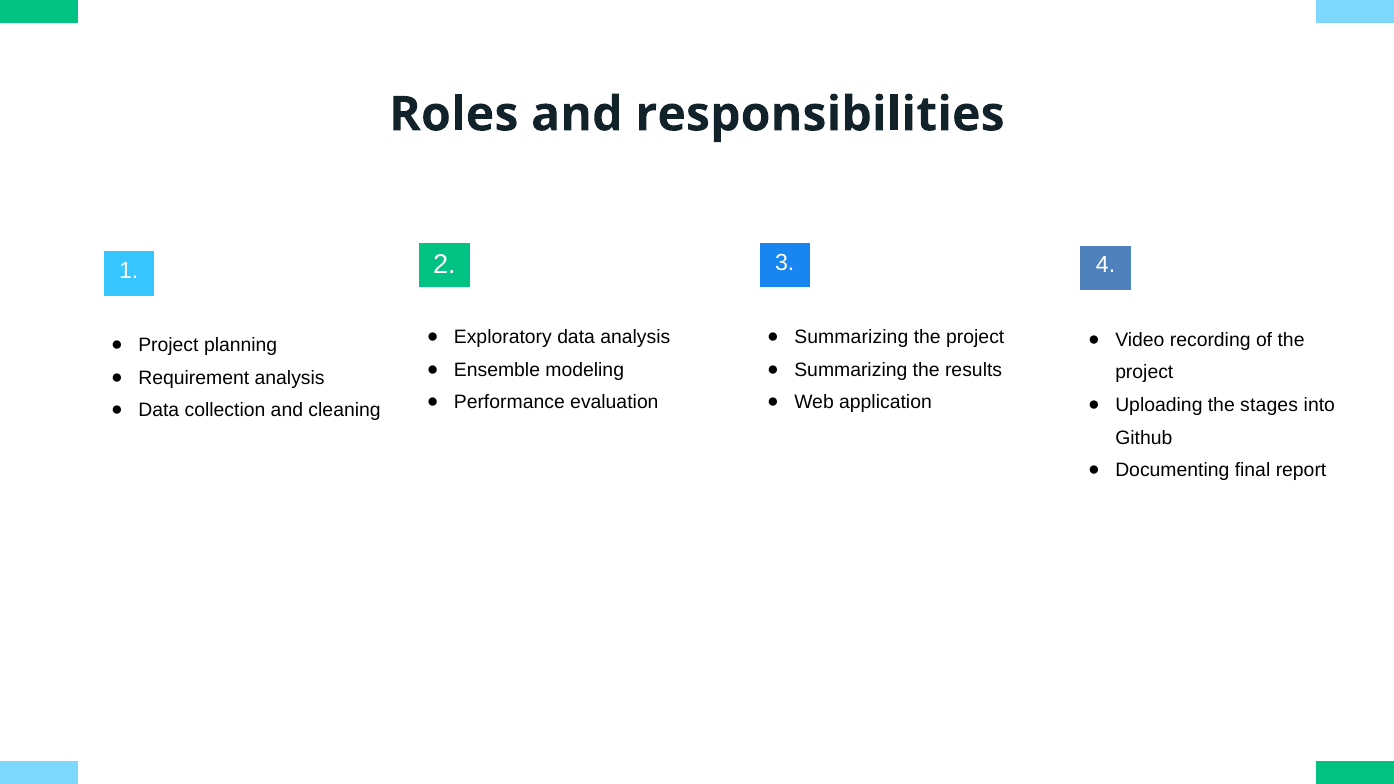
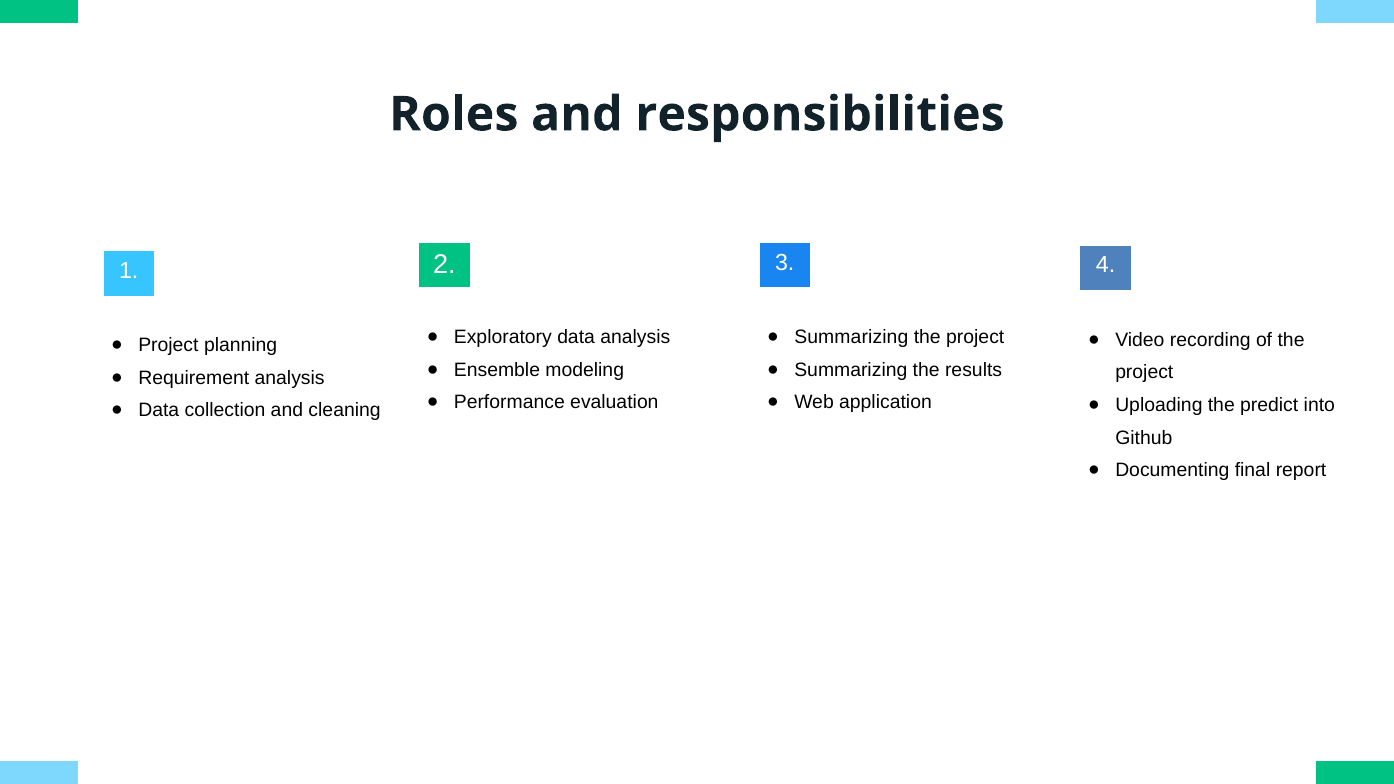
stages: stages -> predict
